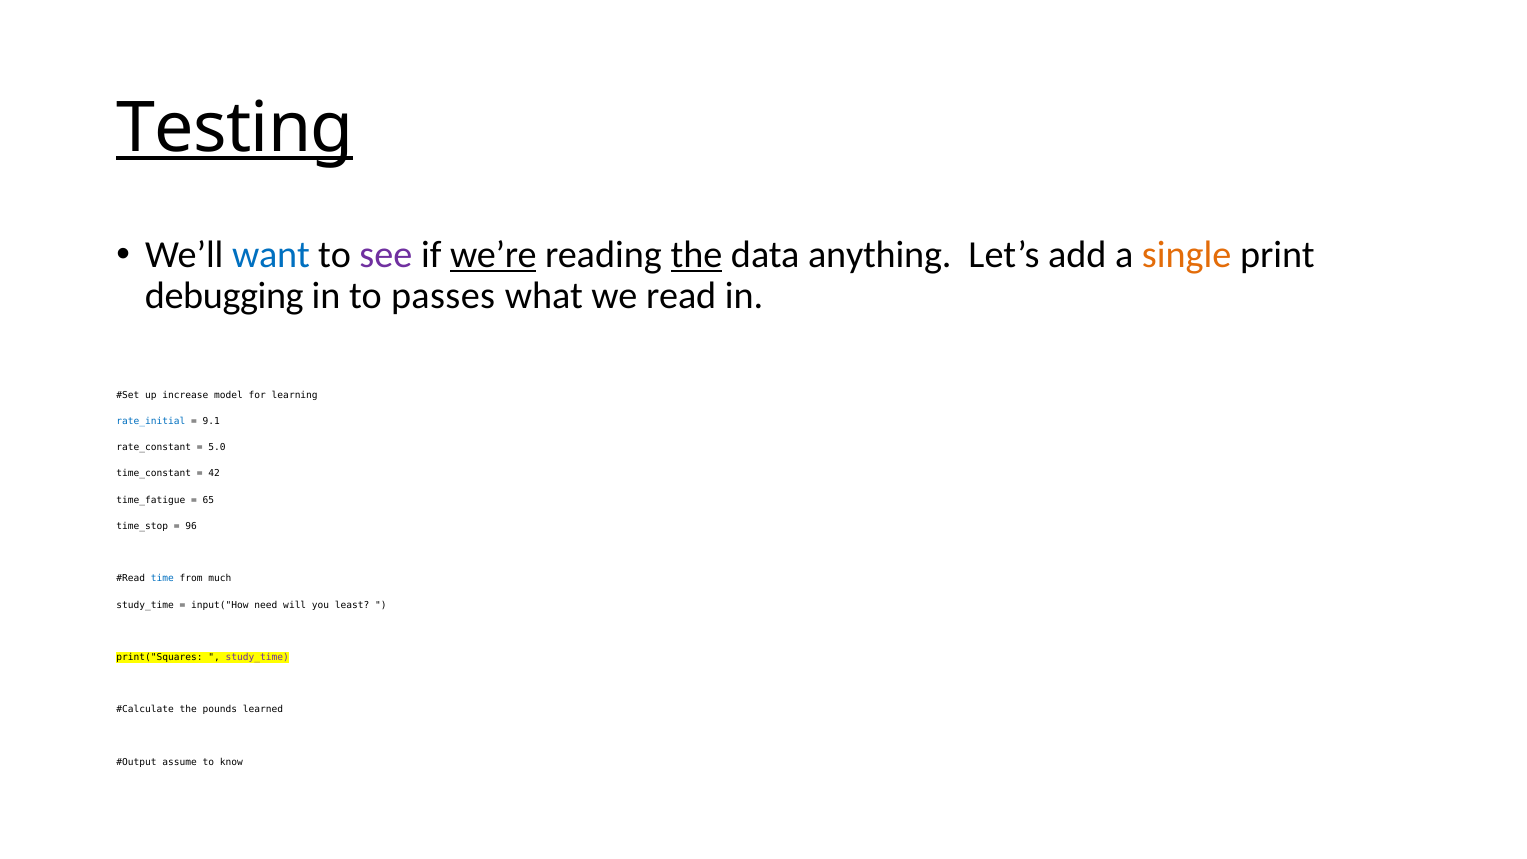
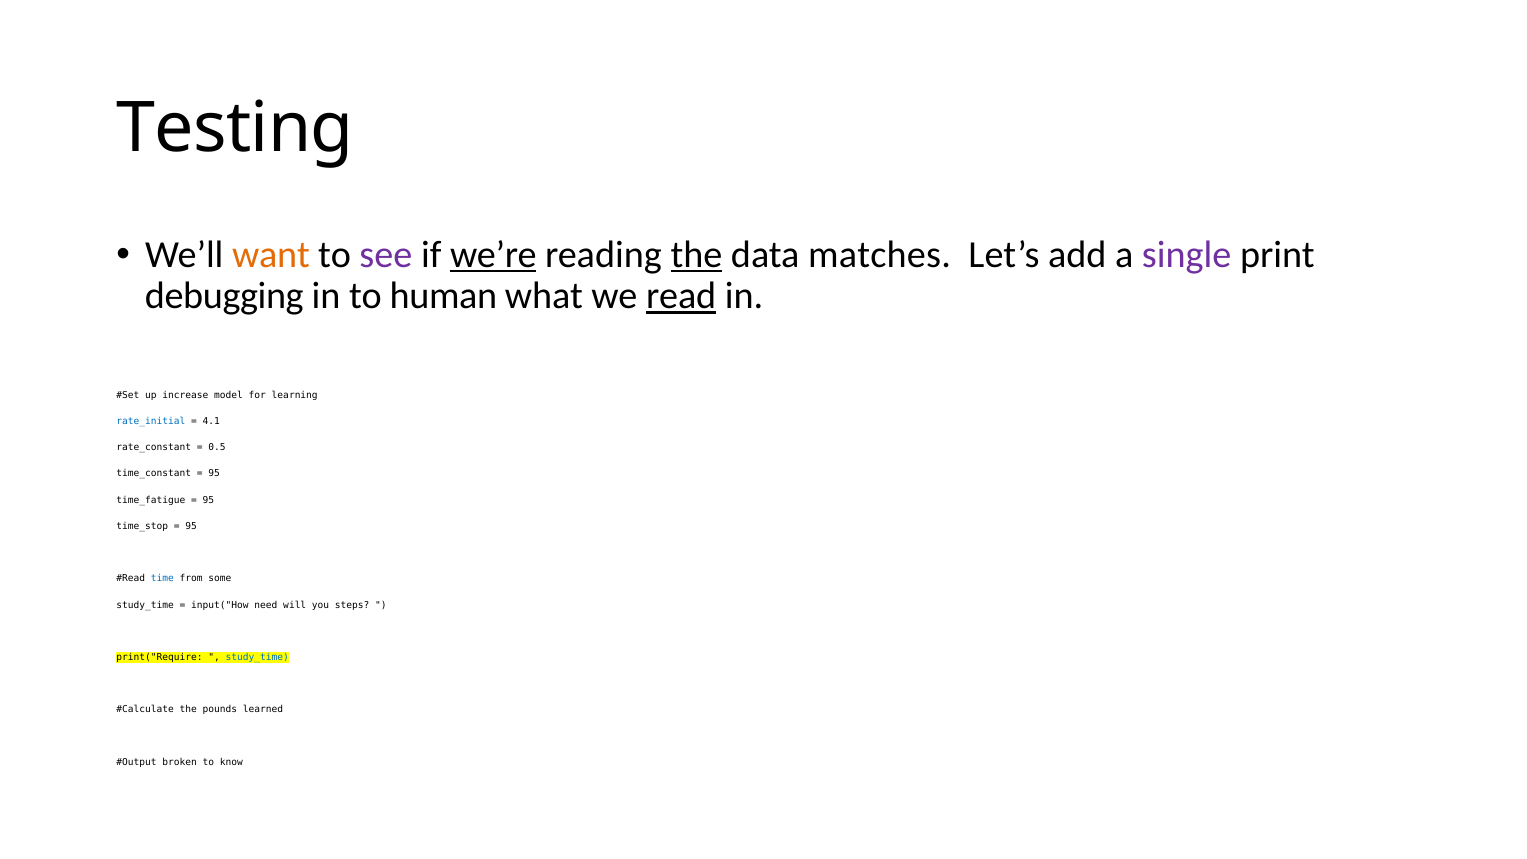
Testing underline: present -> none
want colour: blue -> orange
anything: anything -> matches
single colour: orange -> purple
passes: passes -> human
read underline: none -> present
9.1: 9.1 -> 4.1
5.0: 5.0 -> 0.5
42 at (214, 474): 42 -> 95
65 at (208, 500): 65 -> 95
96 at (191, 526): 96 -> 95
much: much -> some
least: least -> steps
print("Squares: print("Squares -> print("Require
study_time at (257, 657) colour: purple -> blue
assume: assume -> broken
